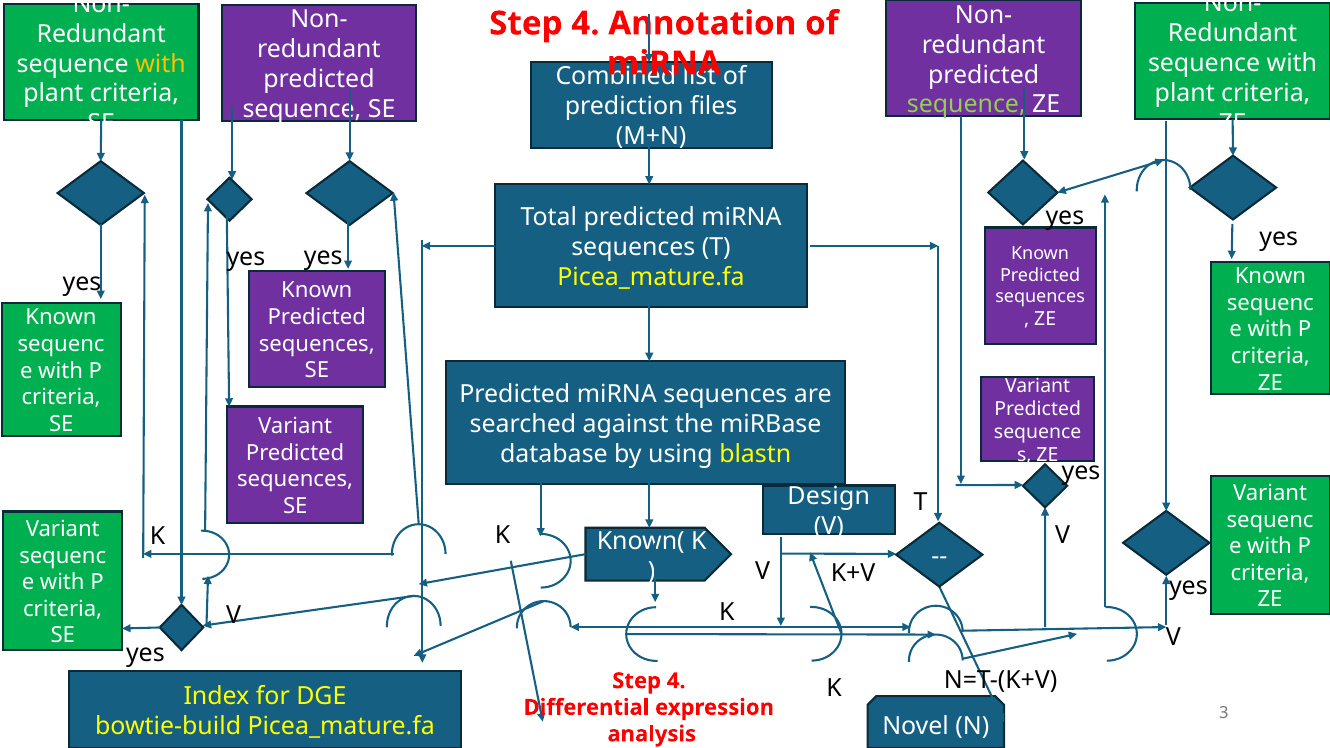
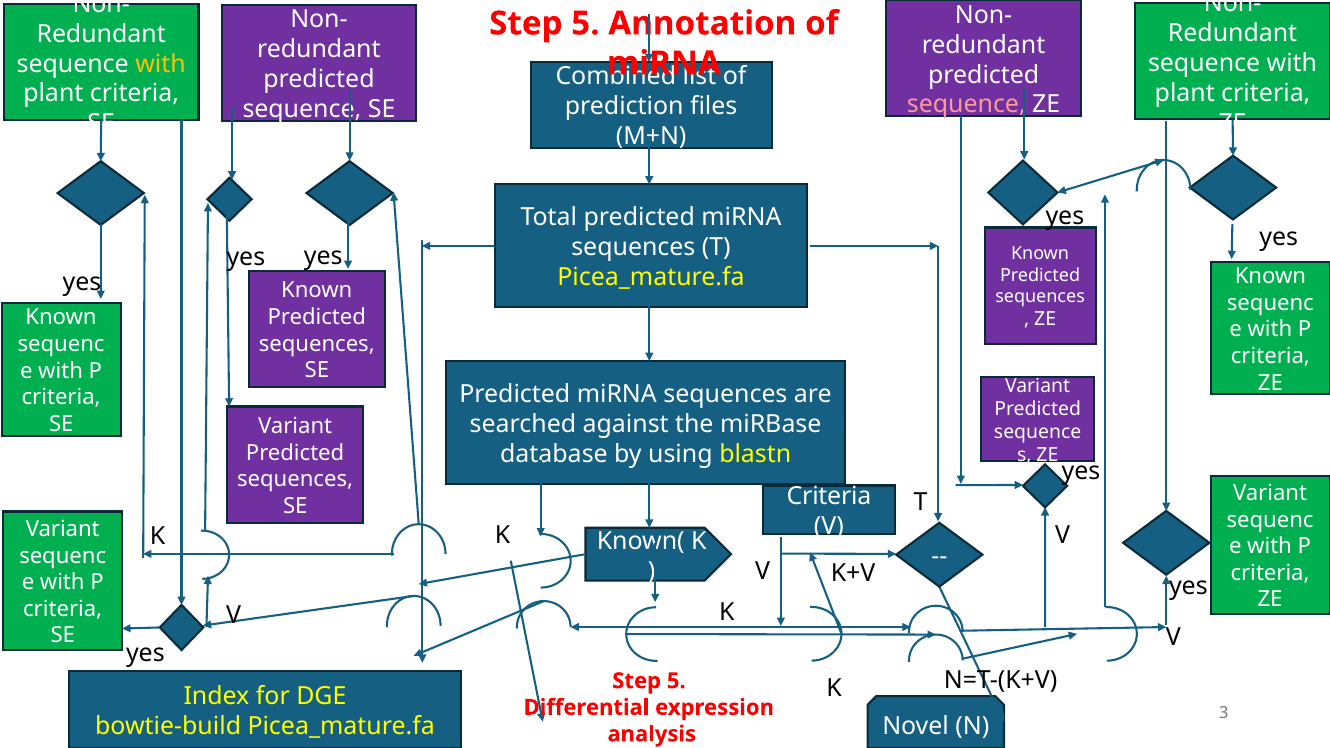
4 at (585, 23): 4 -> 5
sequence at (966, 105) colour: light green -> pink
Design at (829, 497): Design -> Criteria
4 at (676, 681): 4 -> 5
